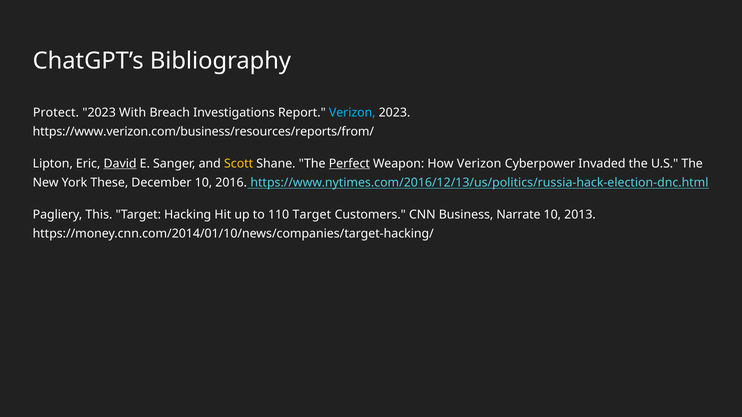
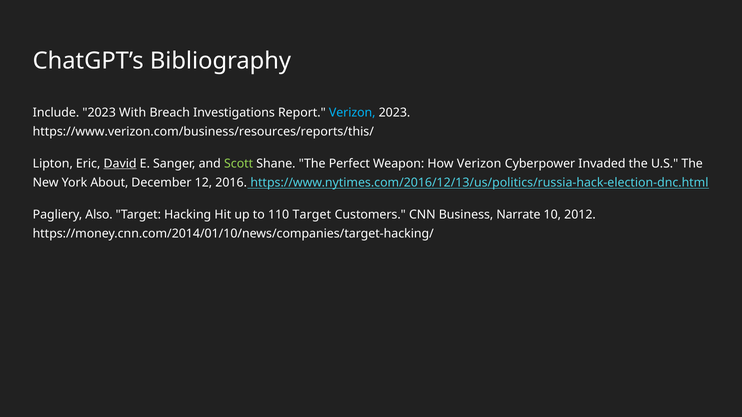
Protect: Protect -> Include
https://www.verizon.com/business/resources/reports/from/: https://www.verizon.com/business/resources/reports/from/ -> https://www.verizon.com/business/resources/reports/this/
Scott colour: yellow -> light green
Perfect underline: present -> none
These: These -> About
December 10: 10 -> 12
This: This -> Also
2013: 2013 -> 2012
